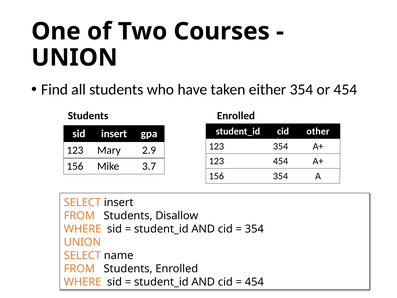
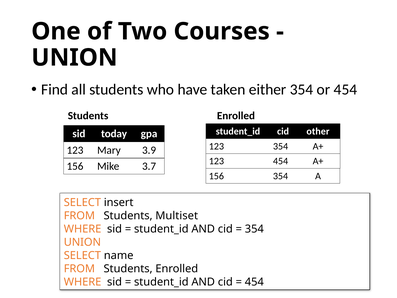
sid insert: insert -> today
2.9: 2.9 -> 3.9
Disallow: Disallow -> Multiset
